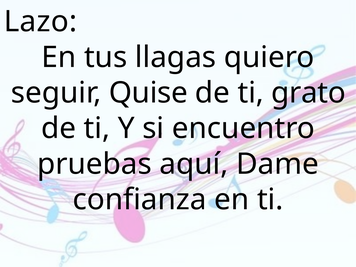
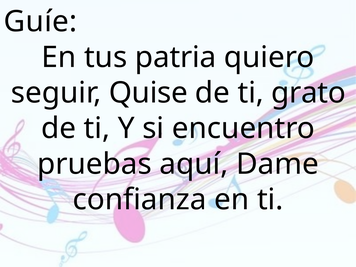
Lazo: Lazo -> Guíe
llagas: llagas -> patria
